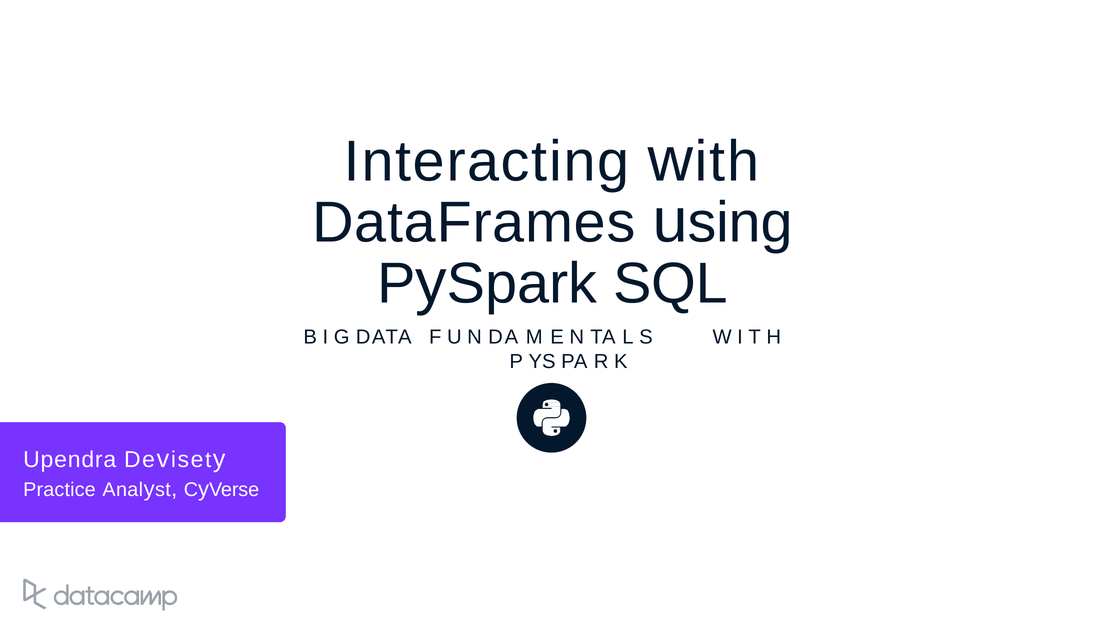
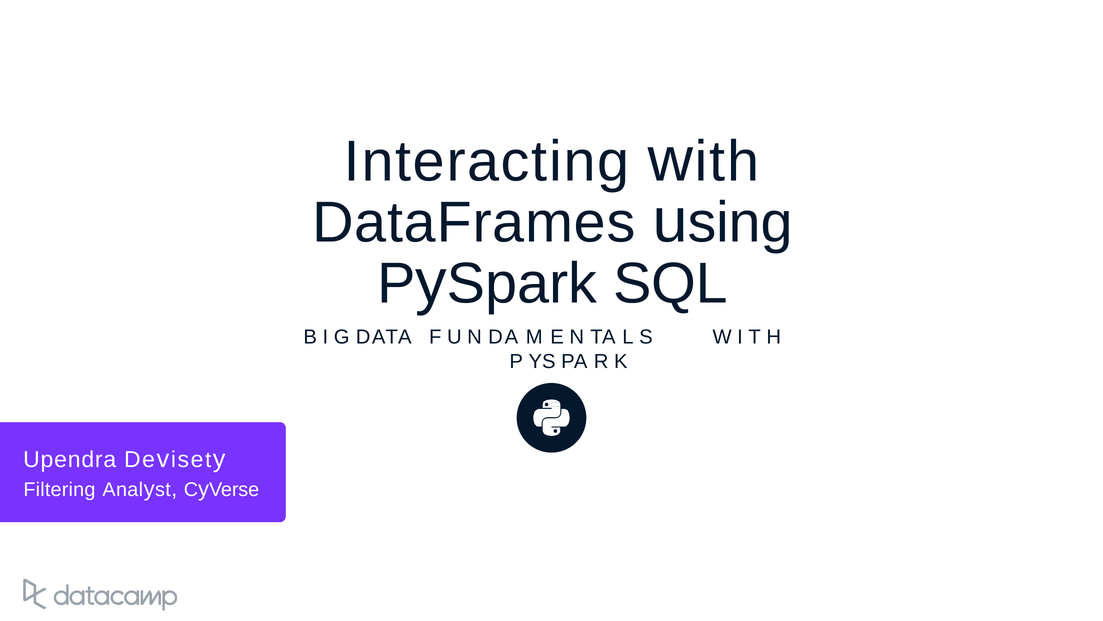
Practice: Practice -> Filtering
